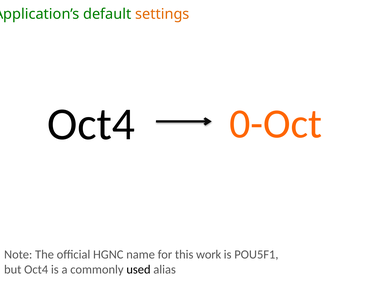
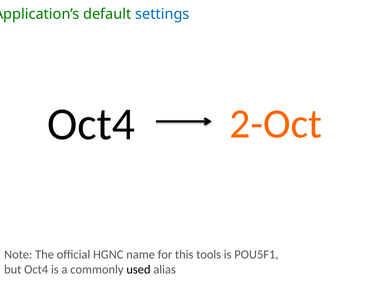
settings colour: orange -> blue
0-Oct: 0-Oct -> 2-Oct
work: work -> tools
